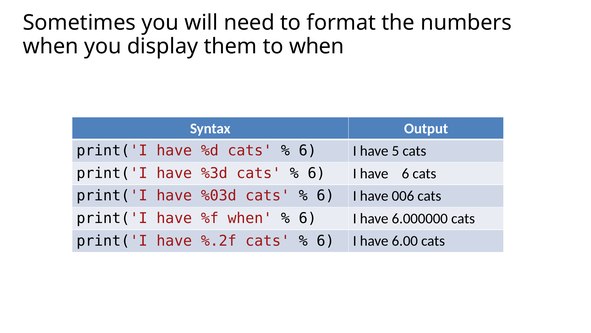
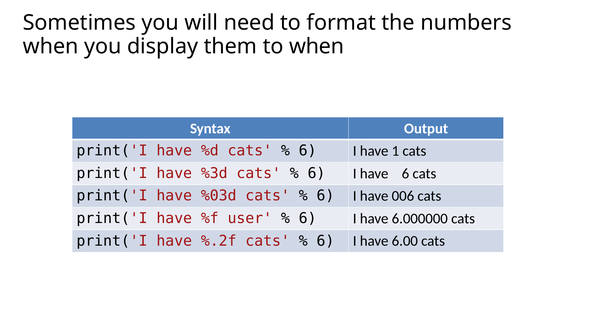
5: 5 -> 1
%f when: when -> user
